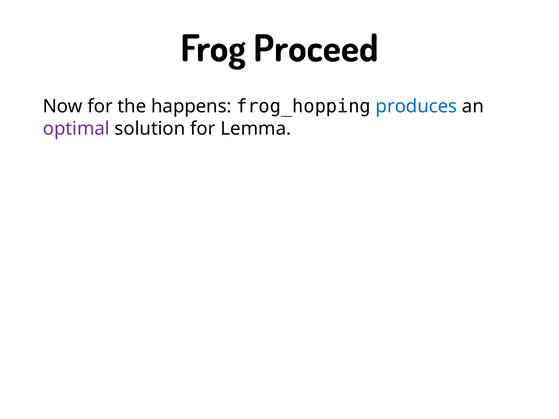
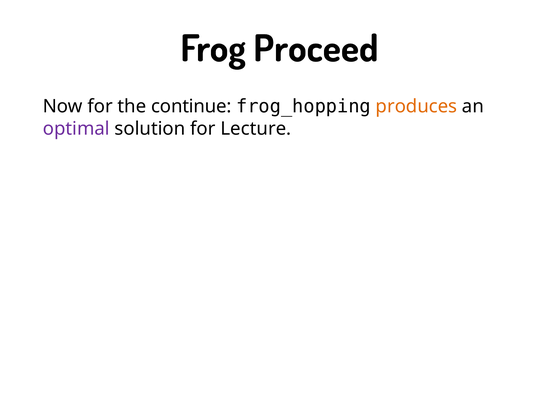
happens: happens -> continue
produces colour: blue -> orange
Lemma: Lemma -> Lecture
